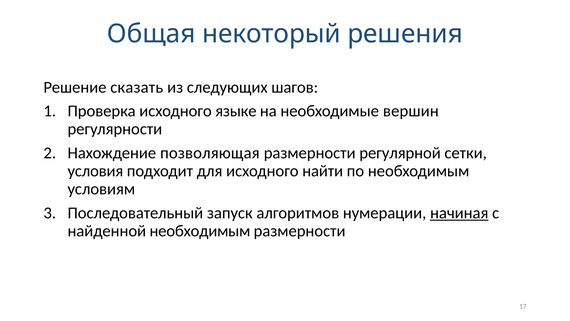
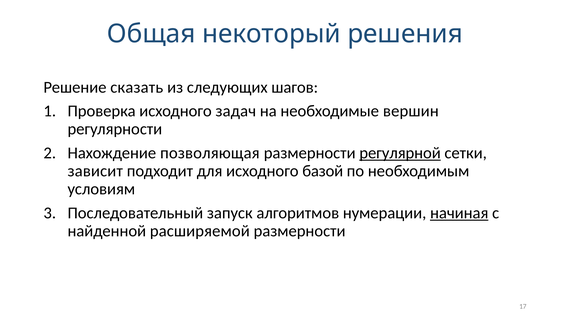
языке: языке -> задач
регулярной underline: none -> present
условия: условия -> зависит
найти: найти -> базой
найденной необходимым: необходимым -> расширяемой
